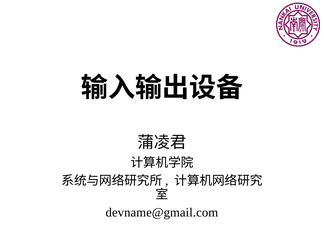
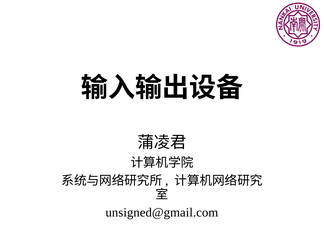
devname@gmail.com: devname@gmail.com -> unsigned@gmail.com
